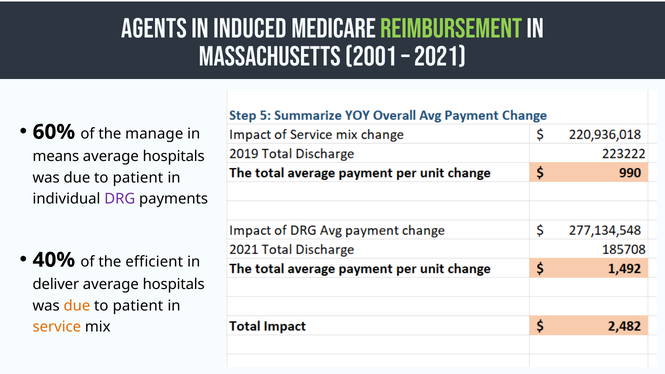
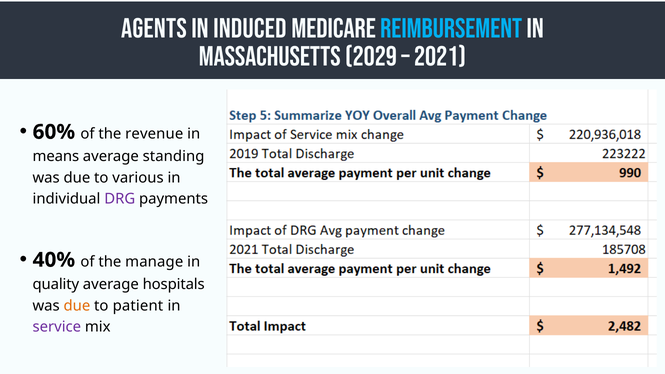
REIMBURSEMENT colour: light green -> light blue
2001: 2001 -> 2029
manage: manage -> revenue
hospitals at (174, 156): hospitals -> standing
patient at (138, 178): patient -> various
efficient: efficient -> manage
deliver: deliver -> quality
service colour: orange -> purple
